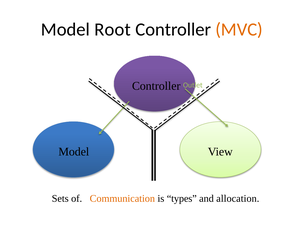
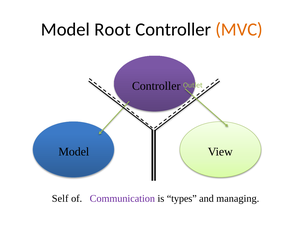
Sets: Sets -> Self
Communication colour: orange -> purple
allocation: allocation -> managing
